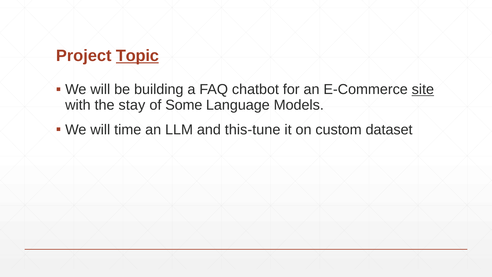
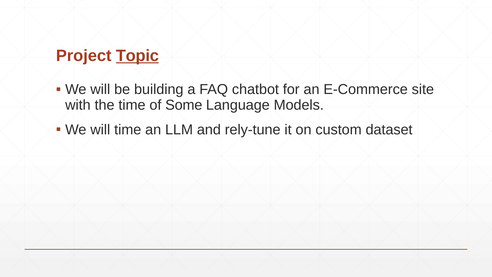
site underline: present -> none
the stay: stay -> time
this-tune: this-tune -> rely-tune
